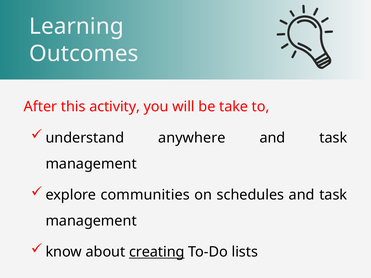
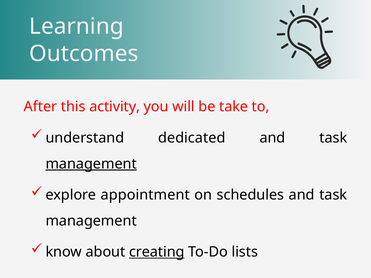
anywhere: anywhere -> dedicated
management at (91, 164) underline: none -> present
communities: communities -> appointment
